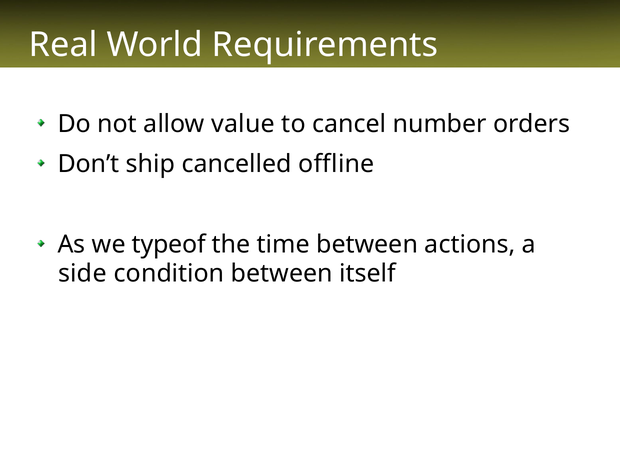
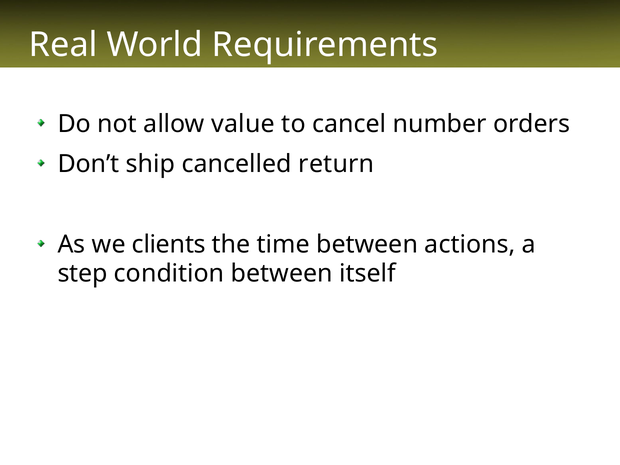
offline: offline -> return
typeof: typeof -> clients
side: side -> step
